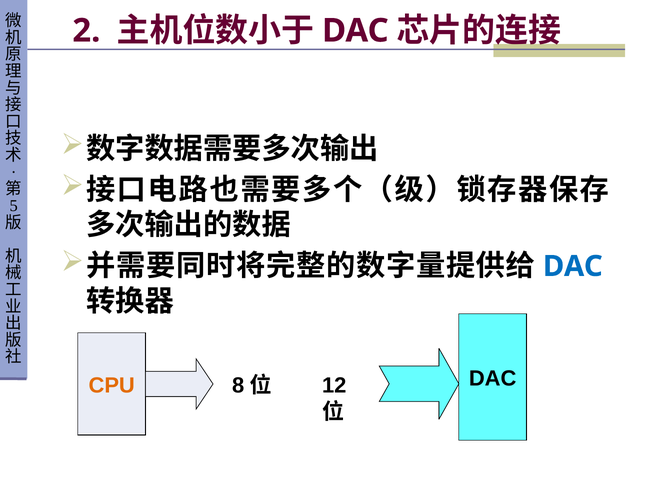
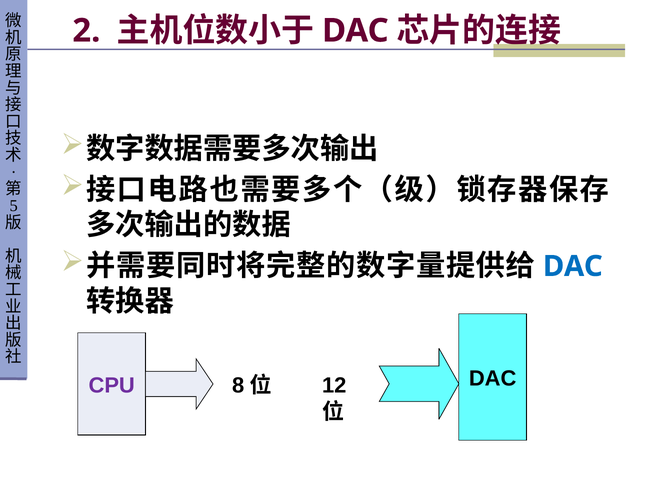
CPU colour: orange -> purple
